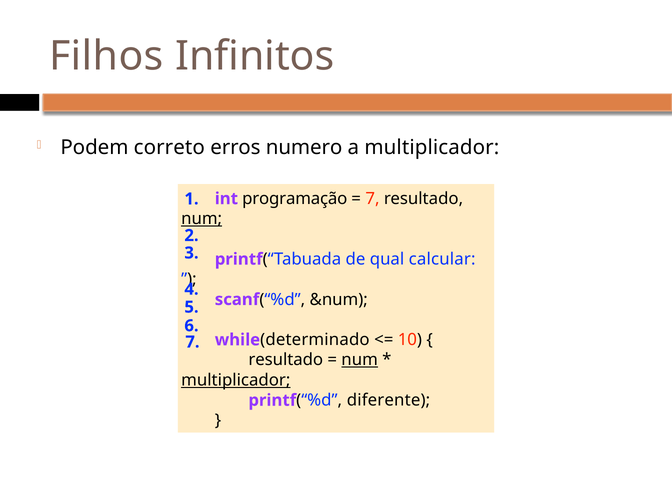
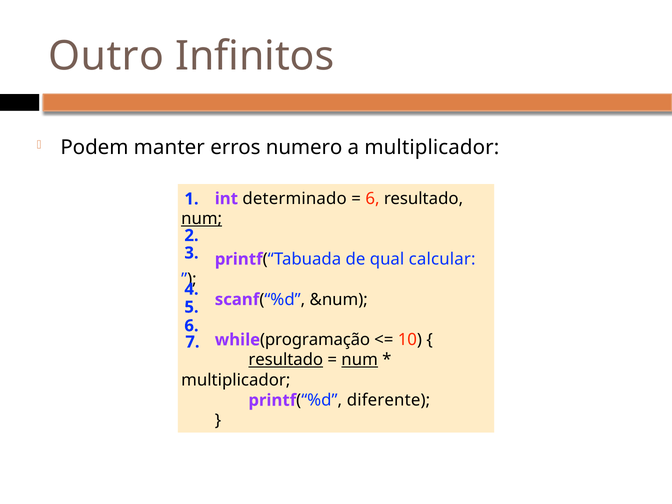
Filhos: Filhos -> Outro
correto: correto -> manter
programação: programação -> determinado
7 at (372, 199): 7 -> 6
determinado: determinado -> programação
resultado at (286, 360) underline: none -> present
multiplicador at (236, 380) underline: present -> none
